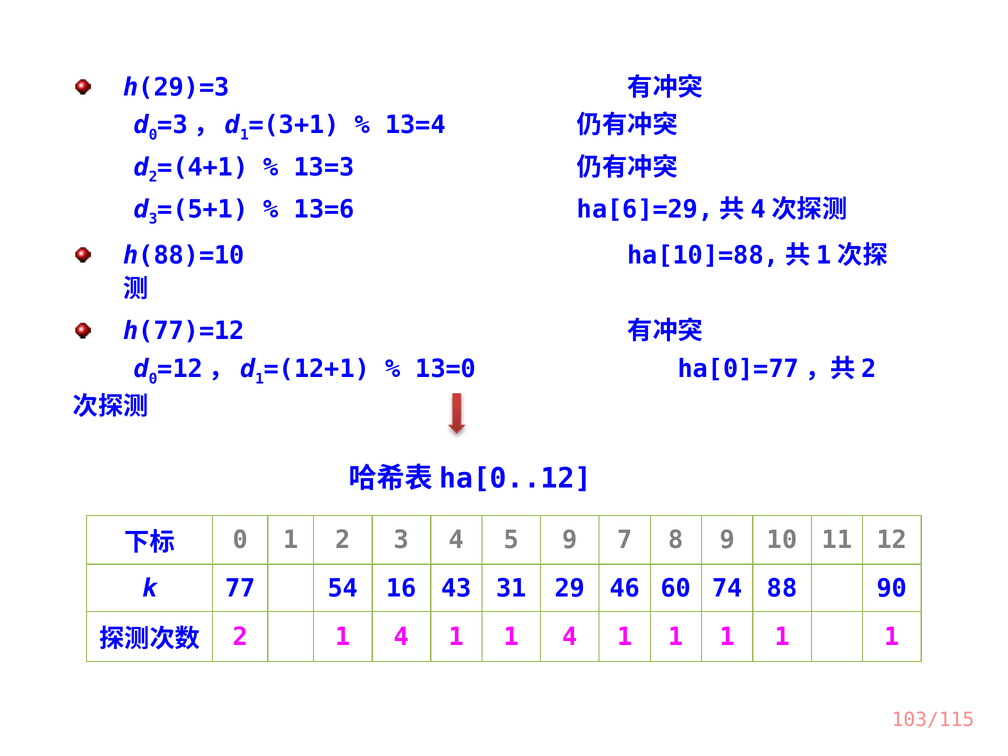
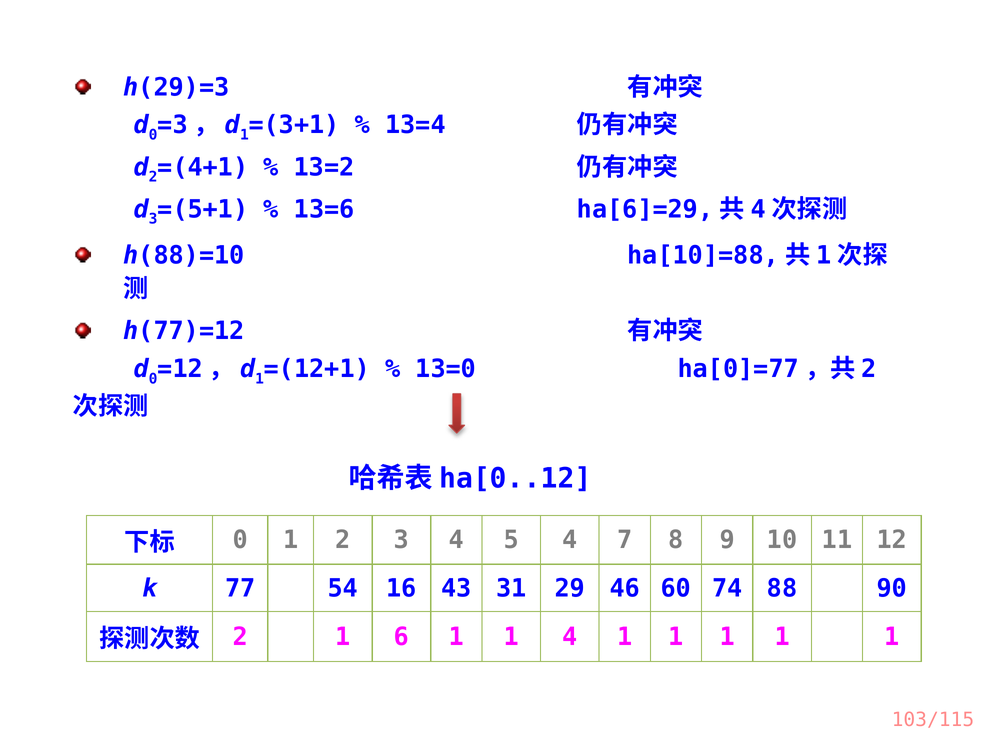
13=3: 13=3 -> 13=2
5 9: 9 -> 4
2 1 4: 4 -> 6
